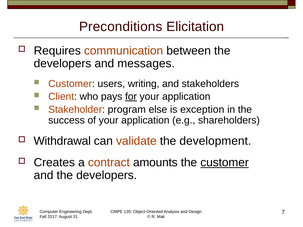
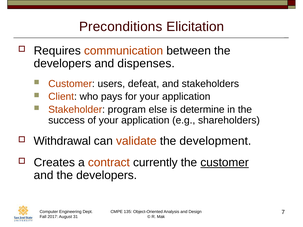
messages: messages -> dispenses
writing: writing -> defeat
for underline: present -> none
exception: exception -> determine
amounts: amounts -> currently
